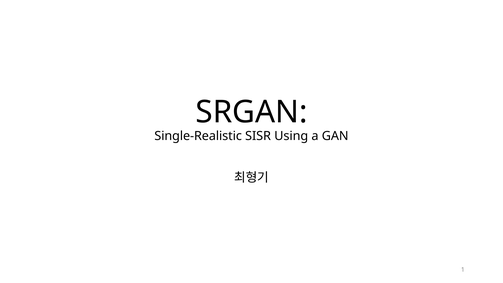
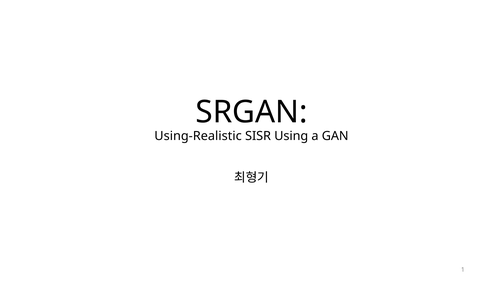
Single-Realistic: Single-Realistic -> Using-Realistic
